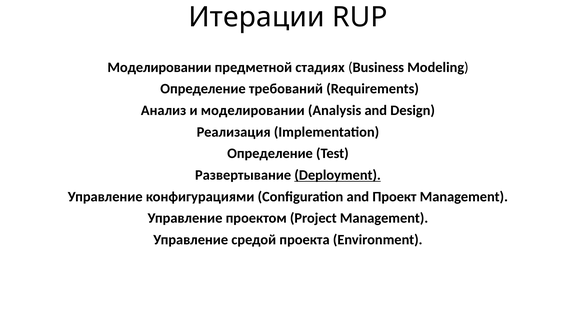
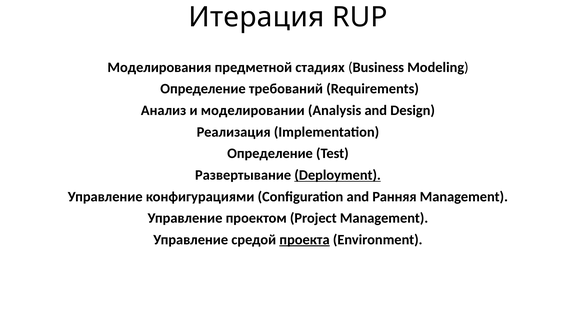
Итерации: Итерации -> Итерация
Моделировании at (159, 67): Моделировании -> Моделирования
Проект: Проект -> Ранняя
проекта underline: none -> present
